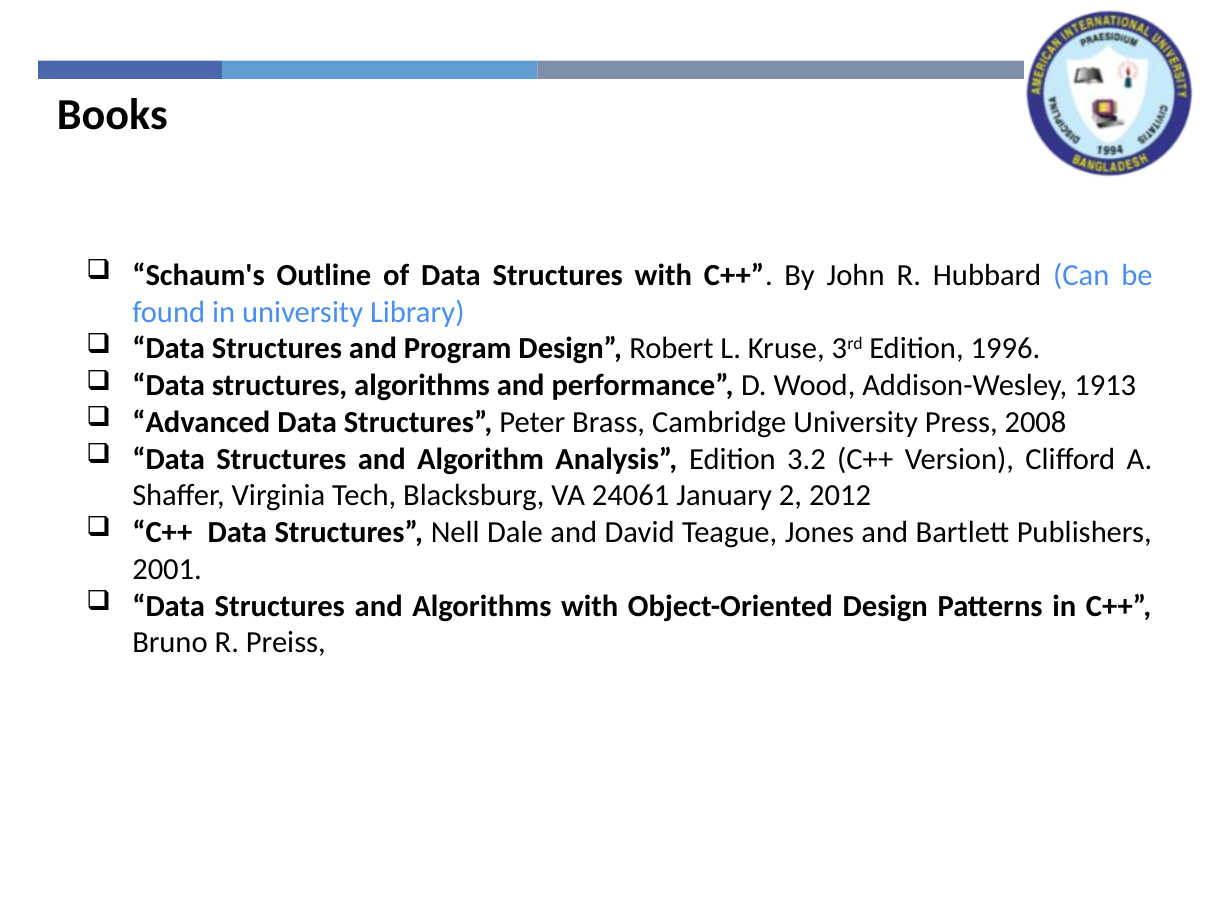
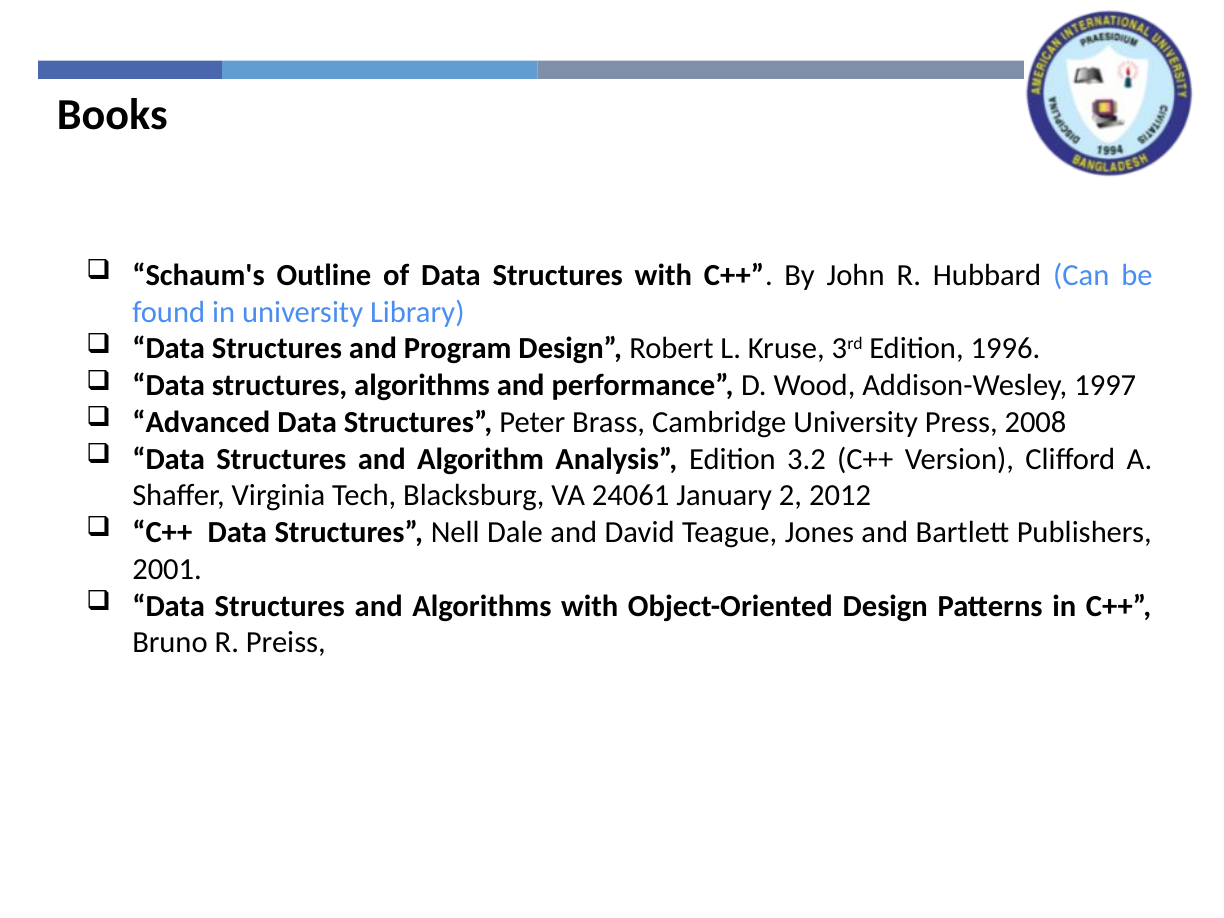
1913: 1913 -> 1997
